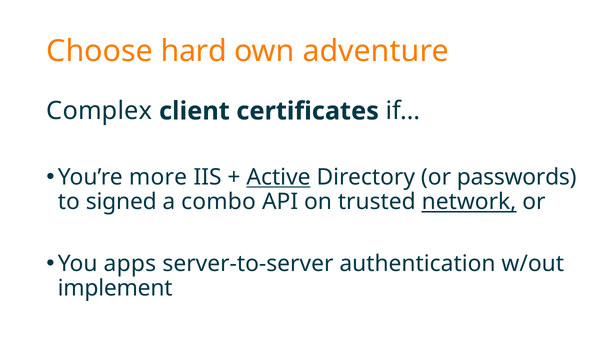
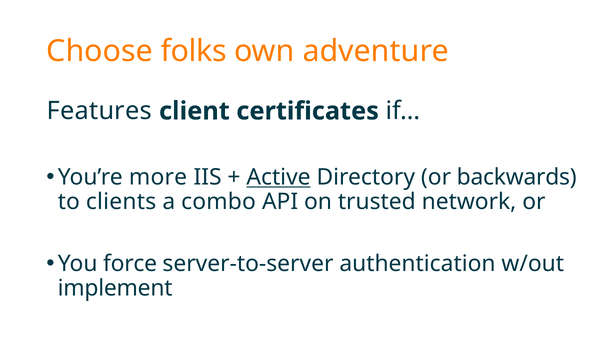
hard: hard -> folks
Complex: Complex -> Features
passwords: passwords -> backwards
signed: signed -> clients
network underline: present -> none
apps: apps -> force
